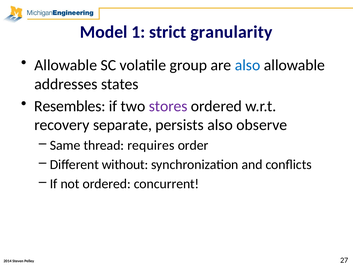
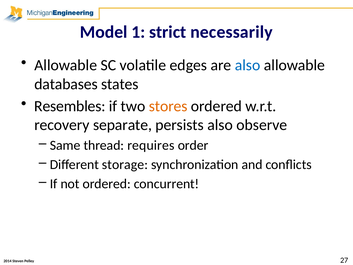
granularity: granularity -> necessarily
group: group -> edges
addresses: addresses -> databases
stores colour: purple -> orange
without: without -> storage
